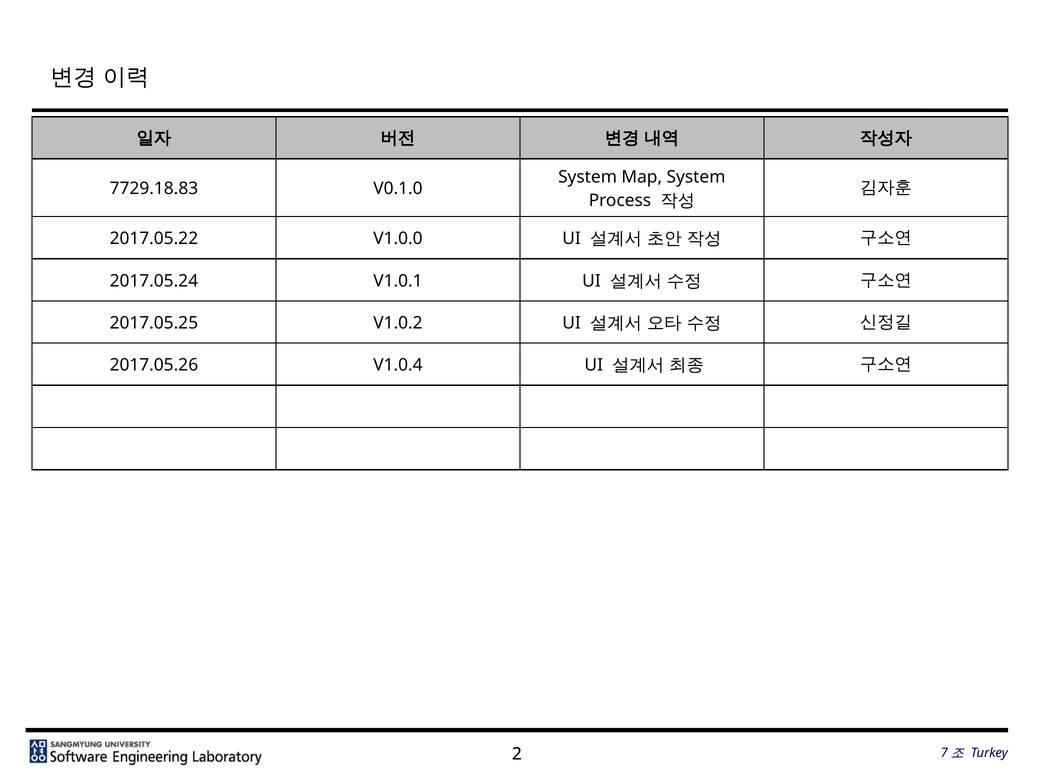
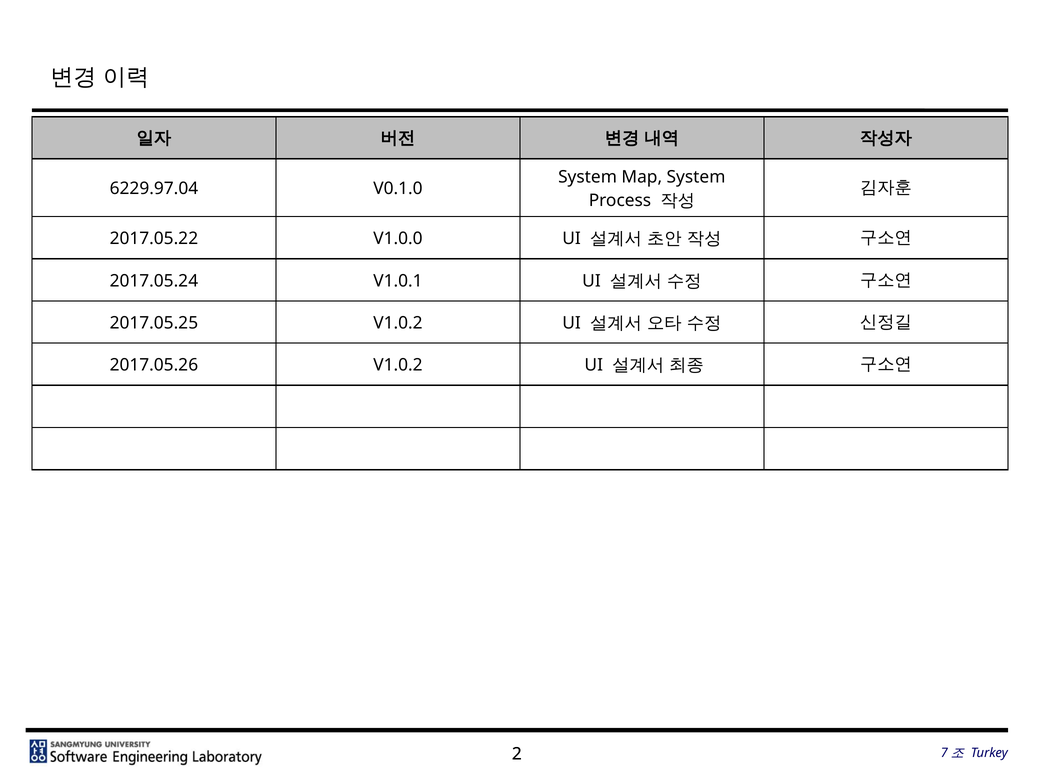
7729.18.83: 7729.18.83 -> 6229.97.04
2017.05.26 V1.0.4: V1.0.4 -> V1.0.2
